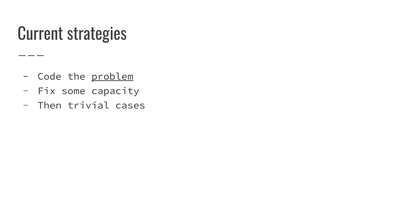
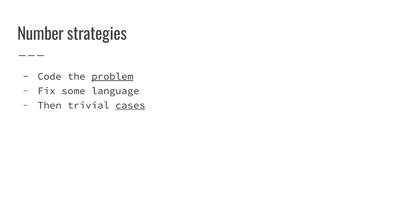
Current: Current -> Number
capacity: capacity -> language
cases underline: none -> present
